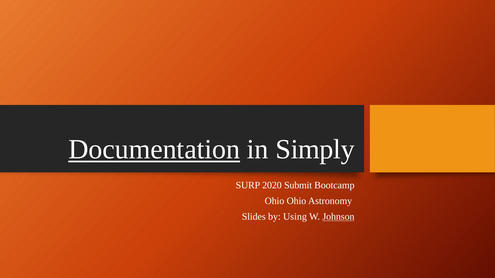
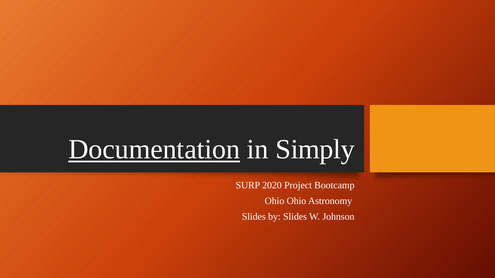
Submit: Submit -> Project
by Using: Using -> Slides
Johnson underline: present -> none
